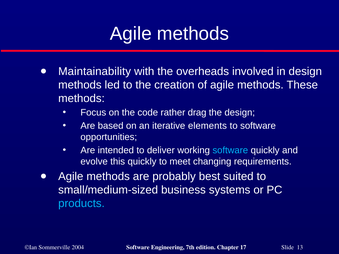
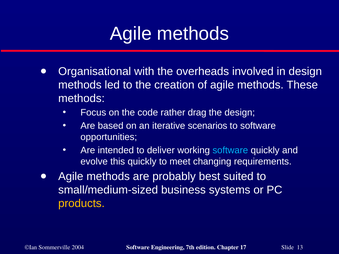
Maintainability: Maintainability -> Organisational
elements: elements -> scenarios
products colour: light blue -> yellow
